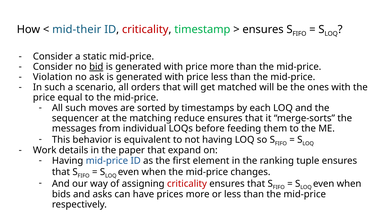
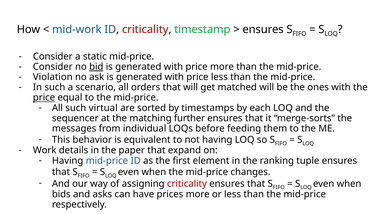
mid-their: mid-their -> mid-work
price at (44, 97) underline: none -> present
moves: moves -> virtual
reduce: reduce -> further
